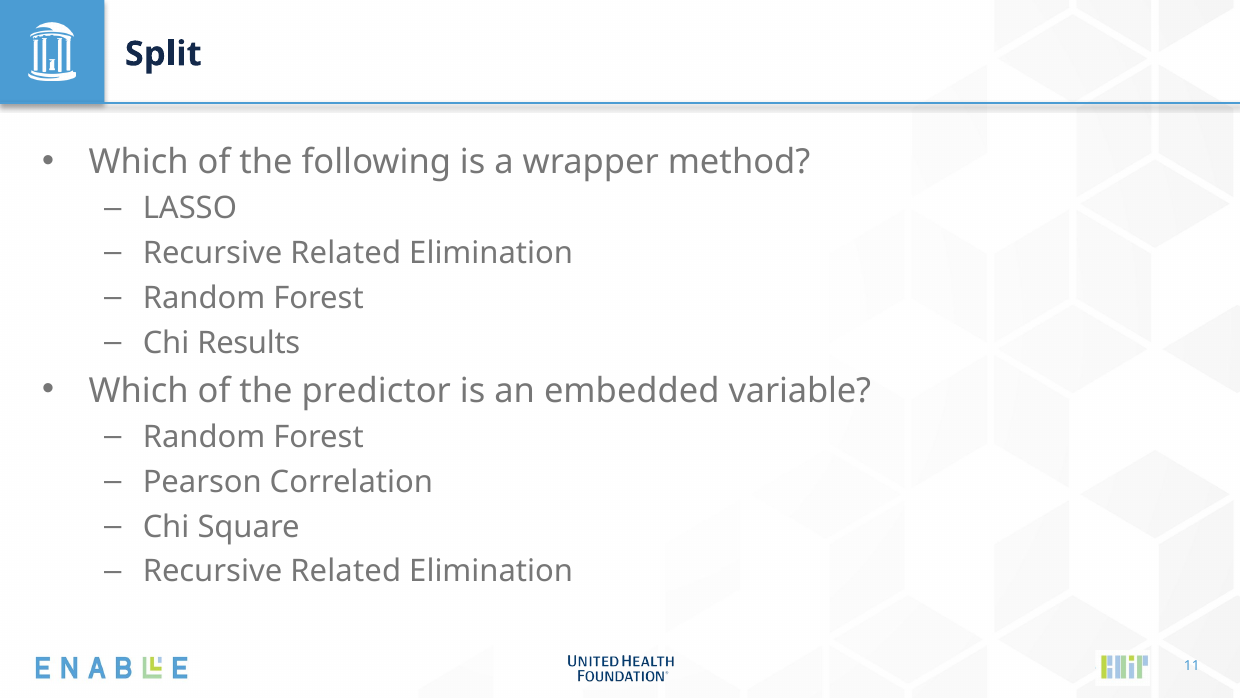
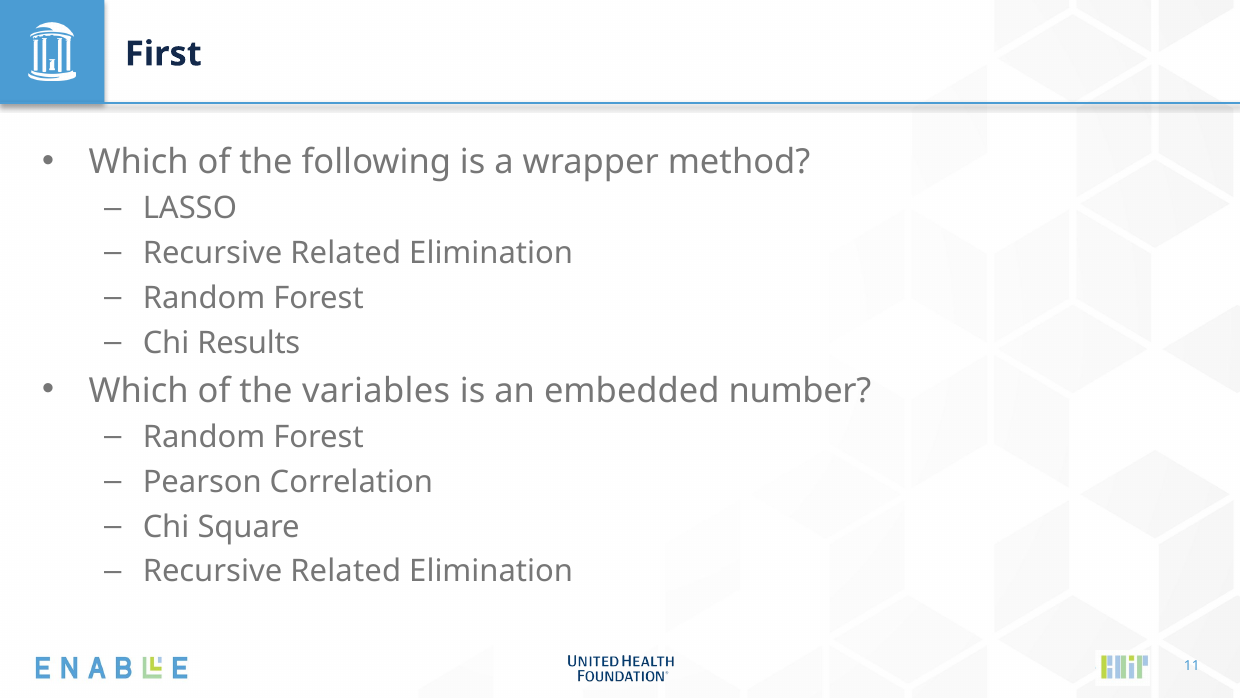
Split: Split -> First
predictor: predictor -> variables
variable: variable -> number
